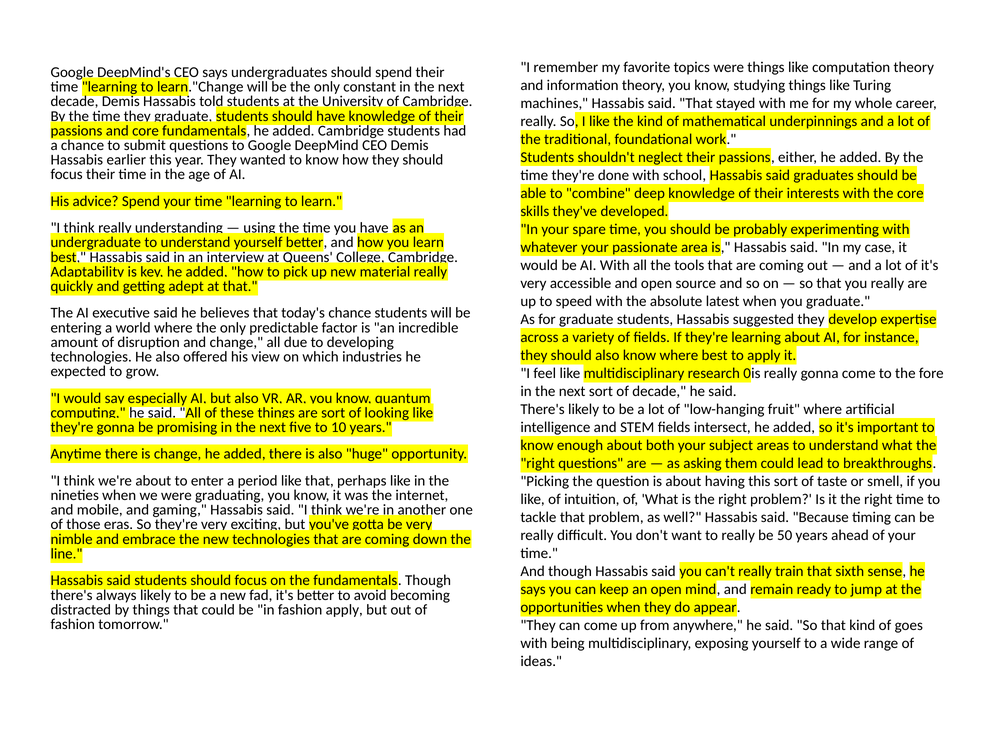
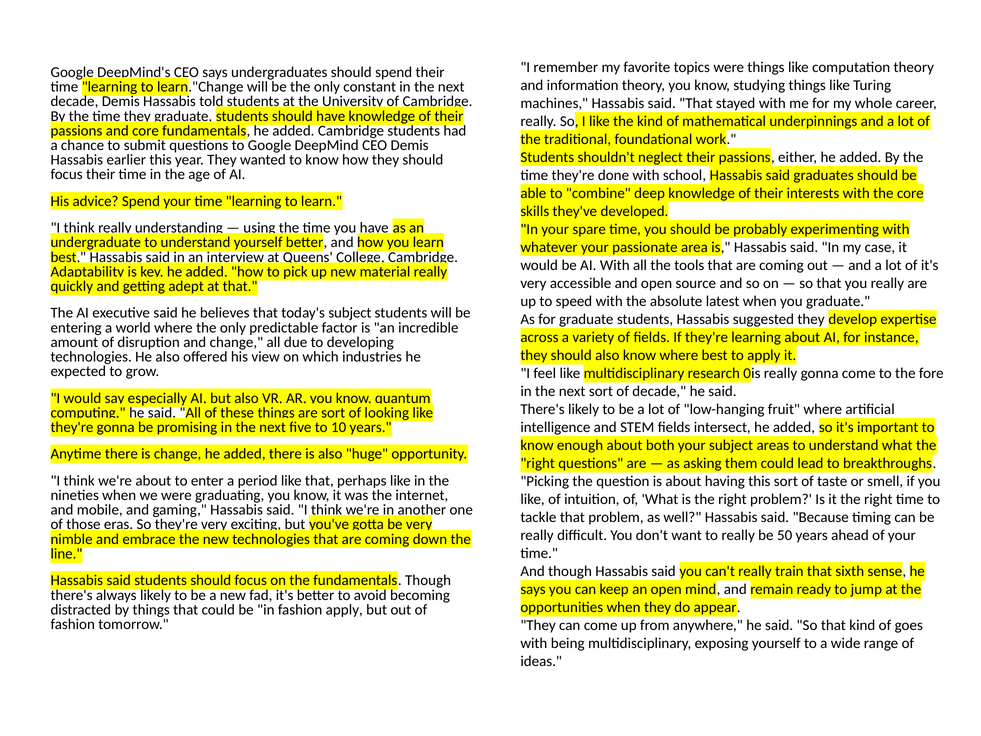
today's chance: chance -> subject
